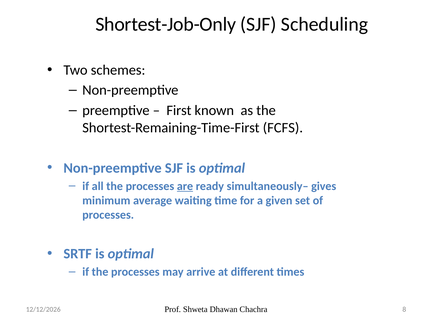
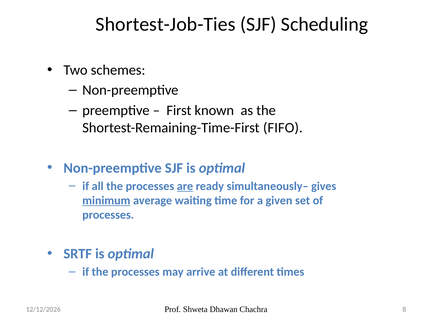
Shortest-Job-Only: Shortest-Job-Only -> Shortest-Job-Ties
FCFS: FCFS -> FIFO
minimum underline: none -> present
